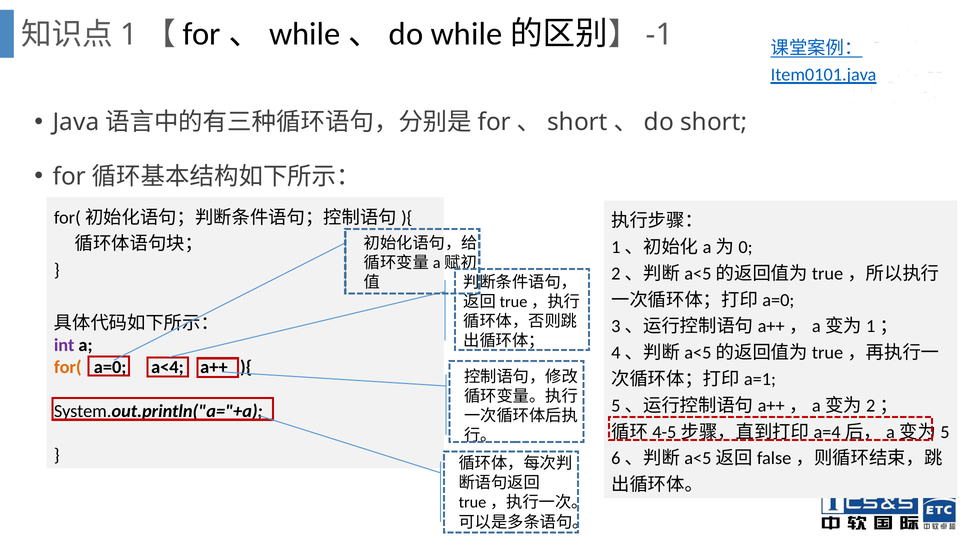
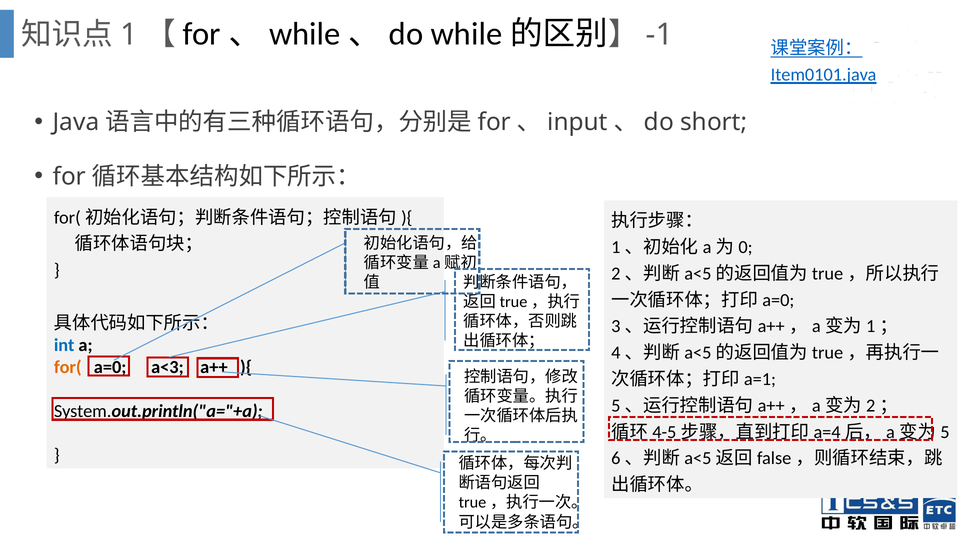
short at (577, 122): short -> input
int colour: purple -> blue
a<4: a<4 -> a<3
